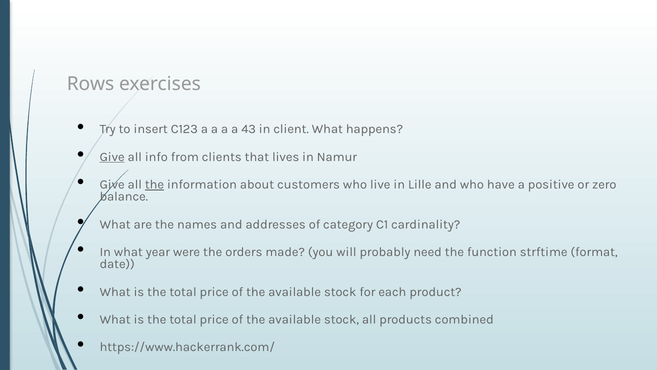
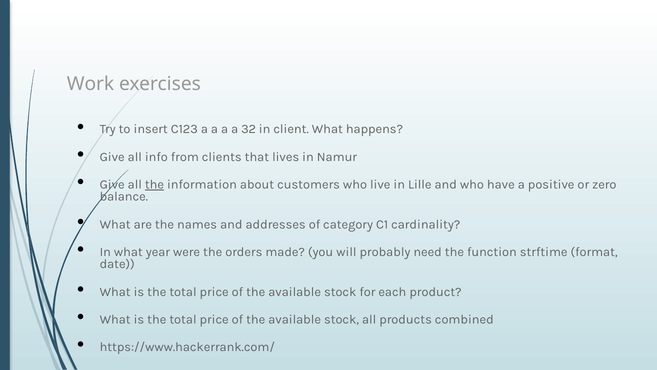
Rows: Rows -> Work
43: 43 -> 32
Give at (112, 157) underline: present -> none
